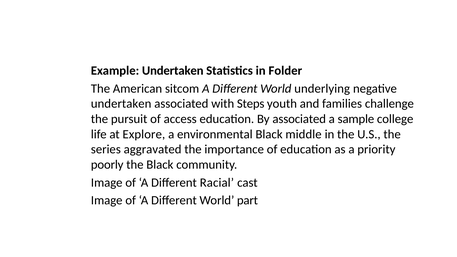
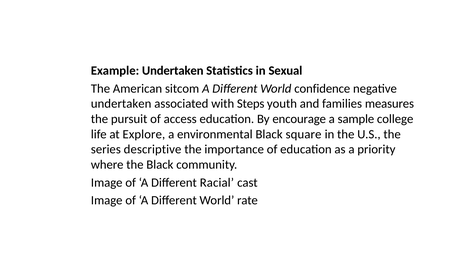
Folder: Folder -> Sexual
underlying: underlying -> confidence
challenge: challenge -> measures
By associated: associated -> encourage
middle: middle -> square
aggravated: aggravated -> descriptive
poorly: poorly -> where
part: part -> rate
